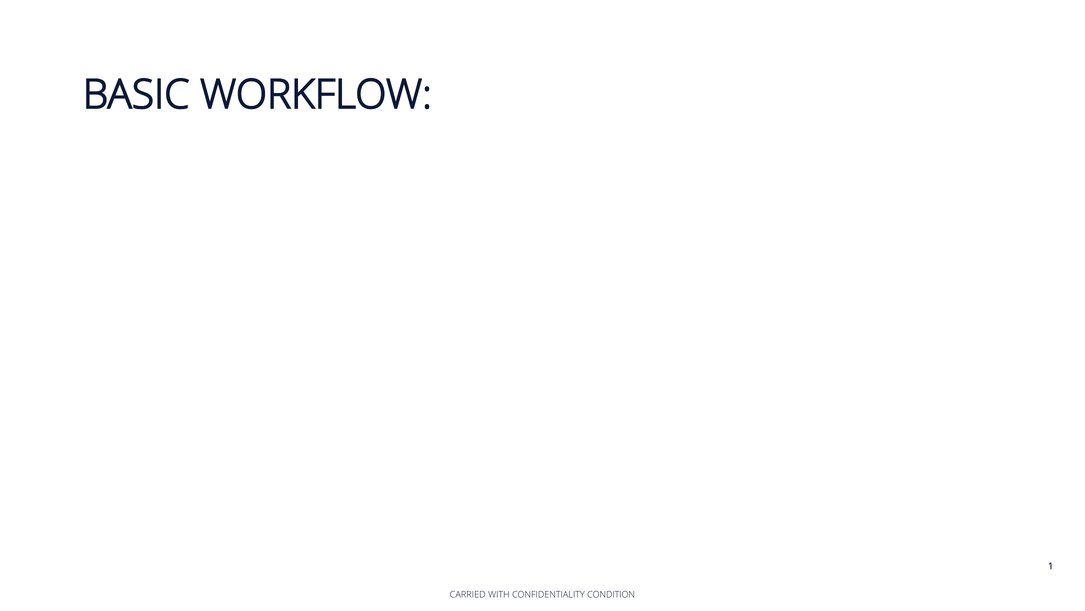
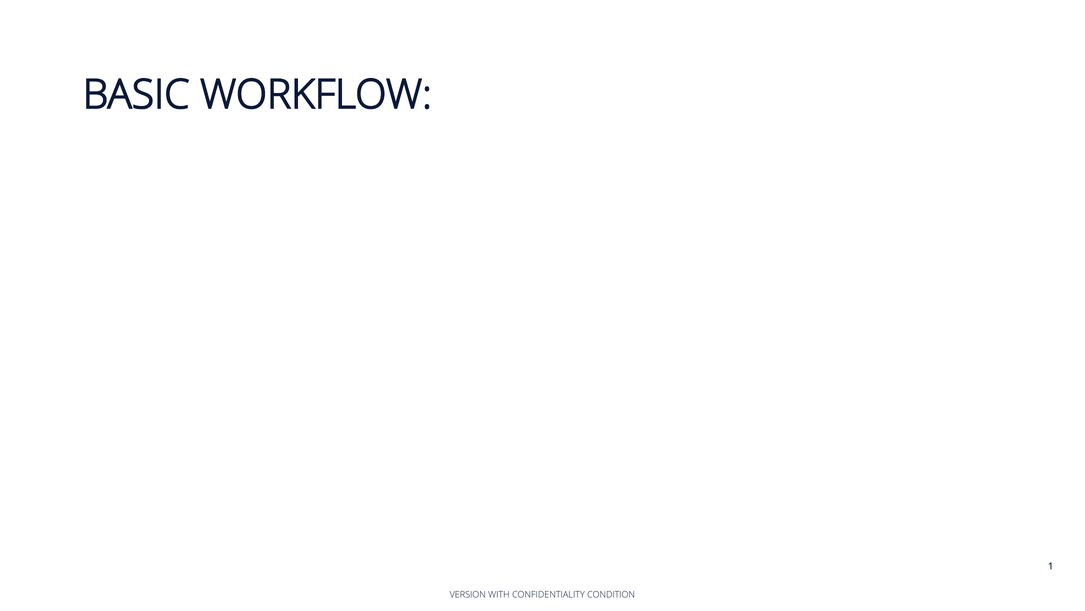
CARRIED: CARRIED -> VERSION
